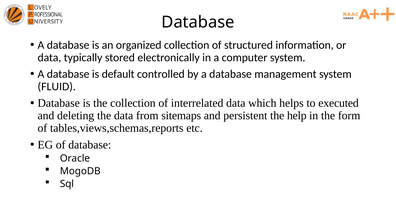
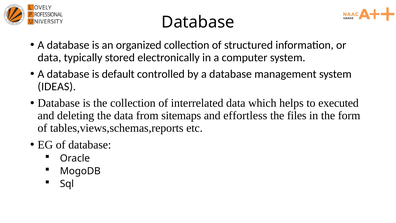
FLUID: FLUID -> IDEAS
persistent: persistent -> effortless
help: help -> files
